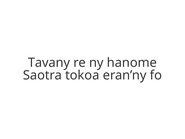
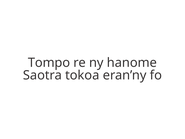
Tavany: Tavany -> Tompo
